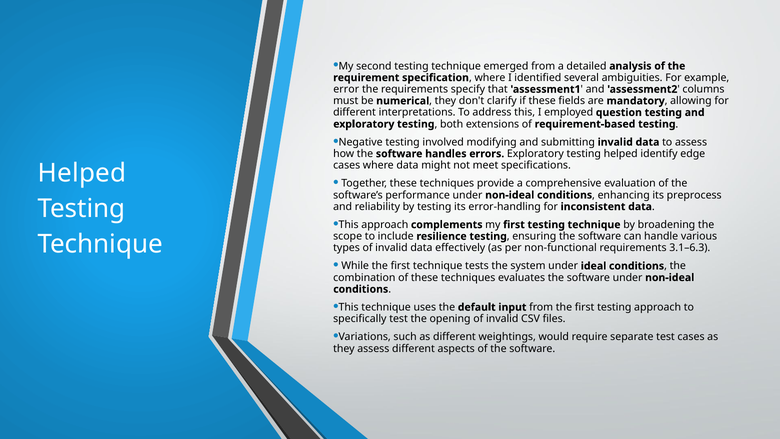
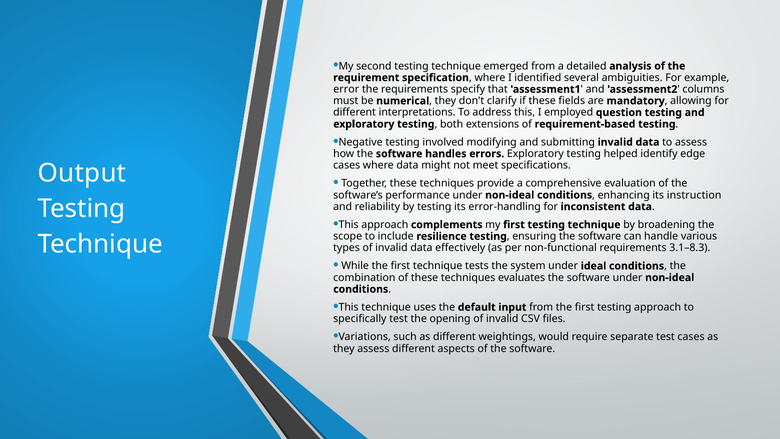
Helped at (82, 173): Helped -> Output
preprocess: preprocess -> instruction
3.1–6.3: 3.1–6.3 -> 3.1–8.3
